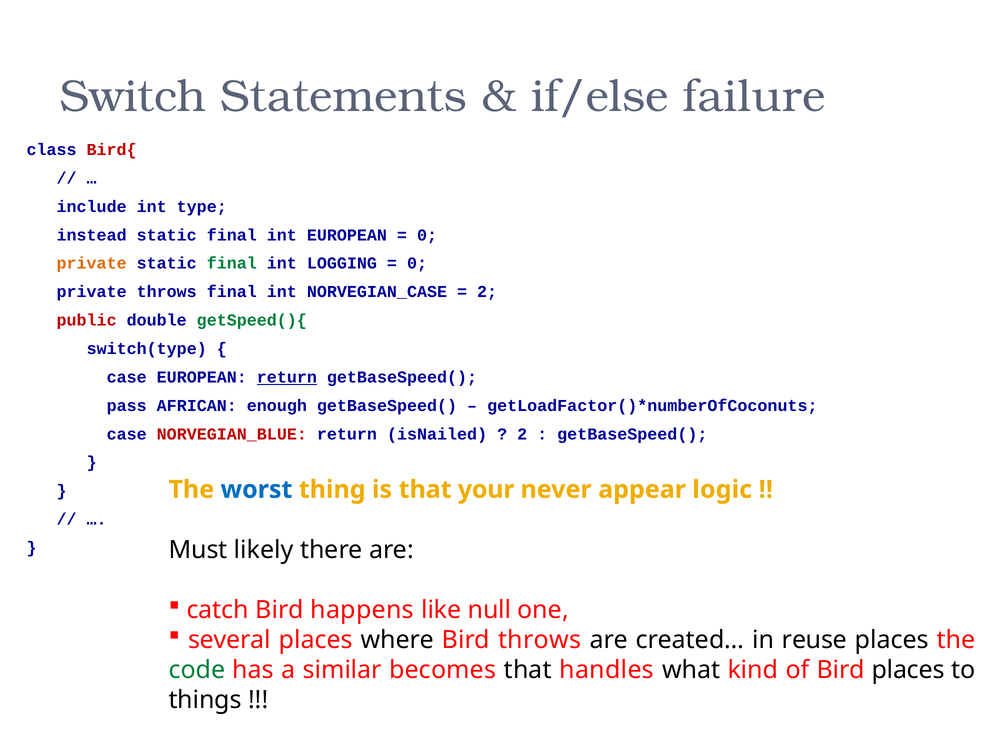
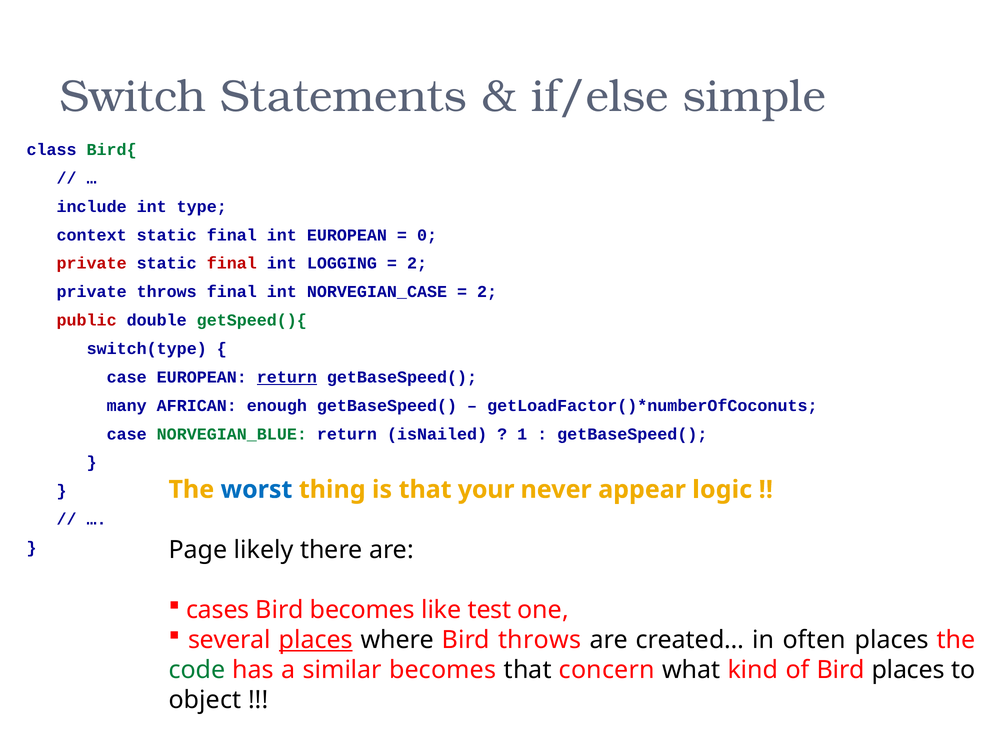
failure: failure -> simple
Bird{ colour: red -> green
instead: instead -> context
private at (92, 263) colour: orange -> red
final at (232, 263) colour: green -> red
0 at (417, 263): 0 -> 2
pass: pass -> many
NORVEGIAN_BLUE colour: red -> green
2 at (522, 434): 2 -> 1
Must: Must -> Page
catch: catch -> cases
Bird happens: happens -> becomes
null: null -> test
places at (316, 640) underline: none -> present
reuse: reuse -> often
handles: handles -> concern
things: things -> object
